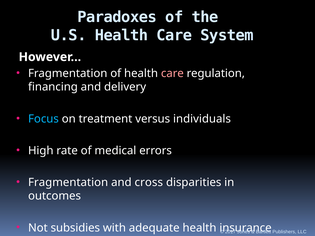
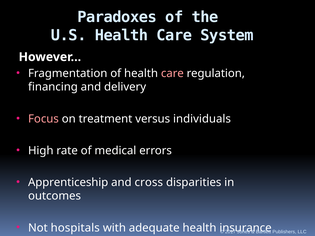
Focus colour: light blue -> pink
Fragmentation at (68, 183): Fragmentation -> Apprenticeship
subsidies: subsidies -> hospitals
